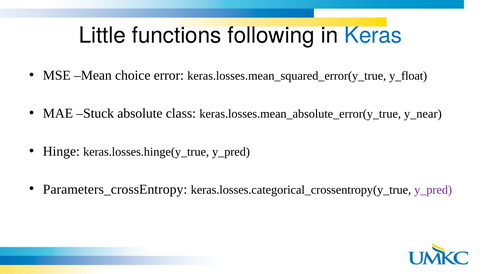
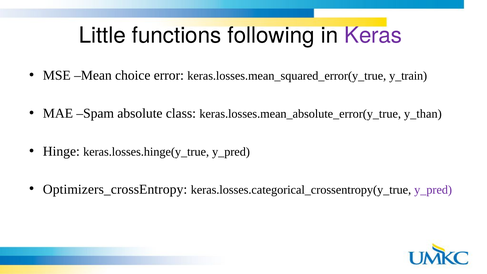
Keras colour: blue -> purple
y_float: y_float -> y_train
Stuck: Stuck -> Spam
y_near: y_near -> y_than
Parameters_crossEntropy: Parameters_crossEntropy -> Optimizers_crossEntropy
